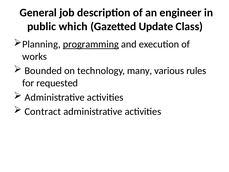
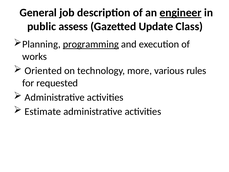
engineer underline: none -> present
which: which -> assess
Bounded: Bounded -> Oriented
many: many -> more
Contract: Contract -> Estimate
